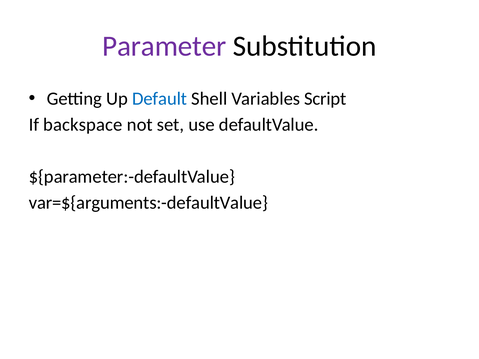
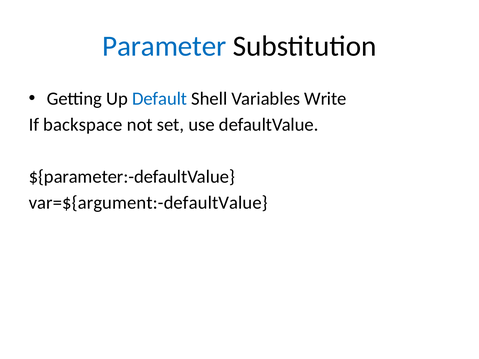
Parameter colour: purple -> blue
Script: Script -> Write
var=${arguments:-defaultValue: var=${arguments:-defaultValue -> var=${argument:-defaultValue
